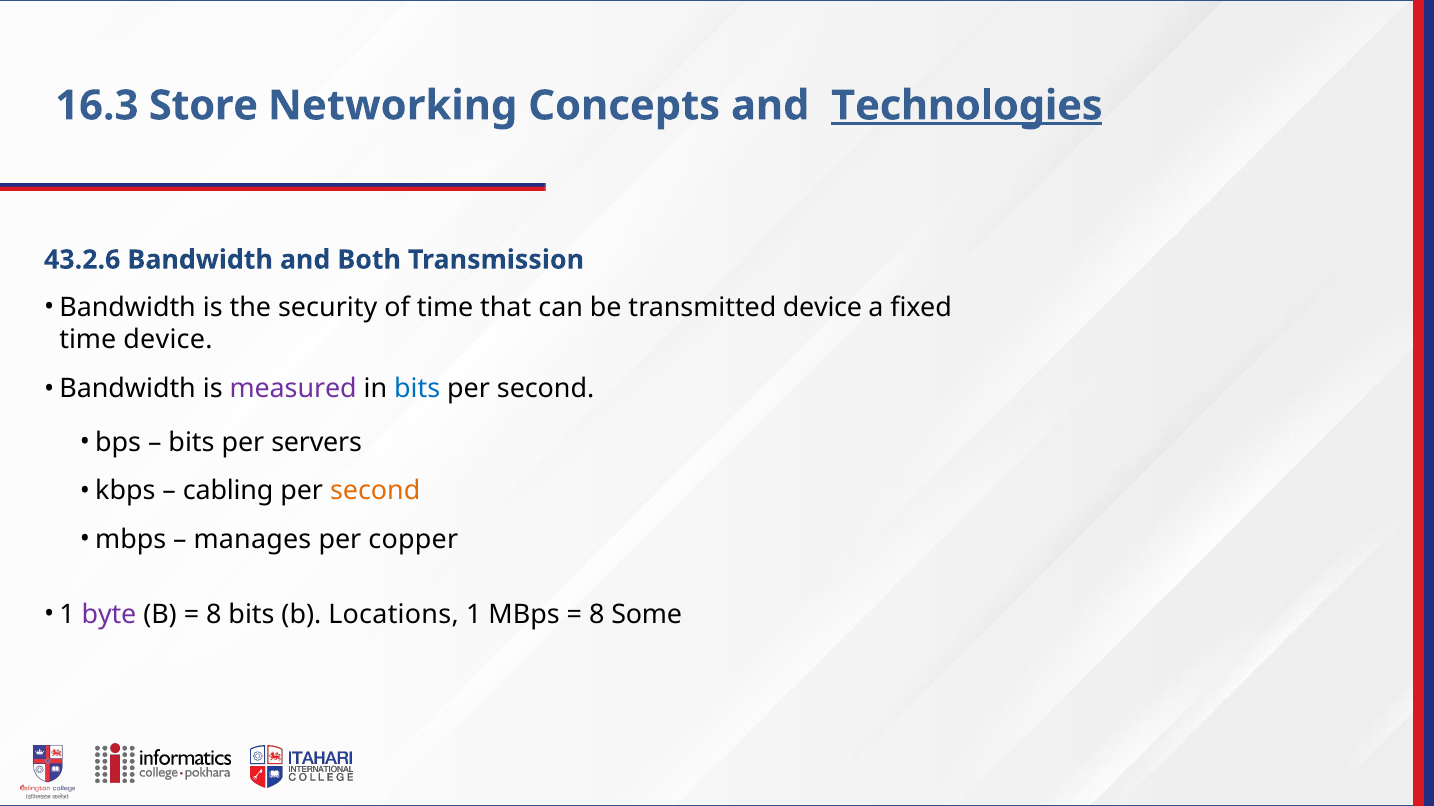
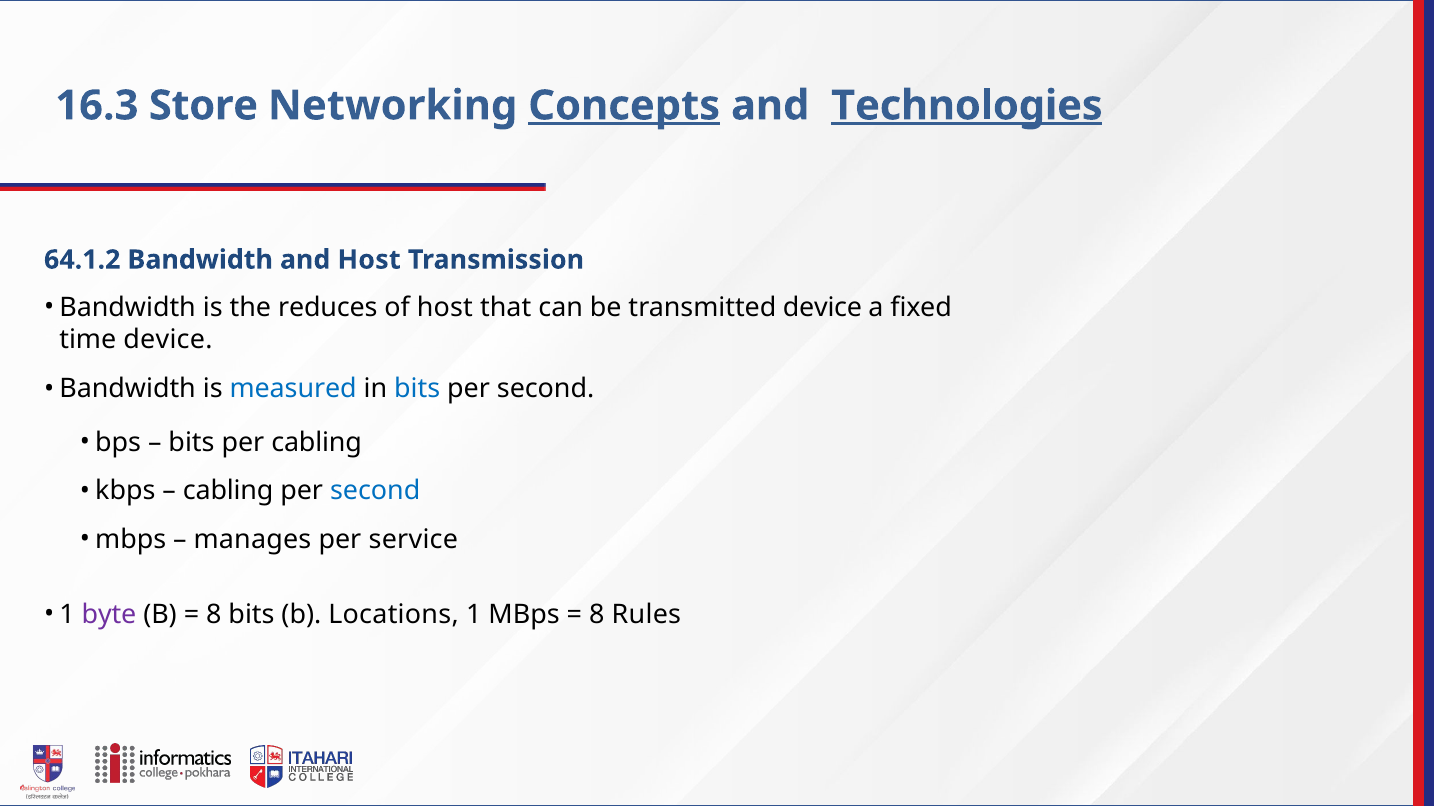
Concepts underline: none -> present
43.2.6: 43.2.6 -> 64.1.2
and Both: Both -> Host
security: security -> reduces
of time: time -> host
measured colour: purple -> blue
per servers: servers -> cabling
second at (375, 491) colour: orange -> blue
copper: copper -> service
Some: Some -> Rules
